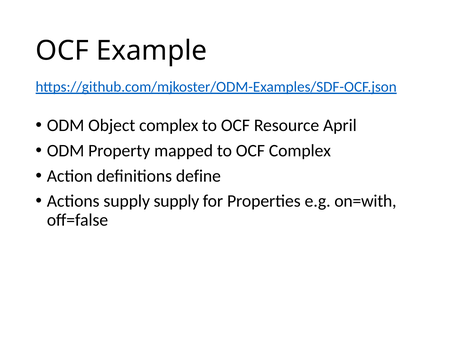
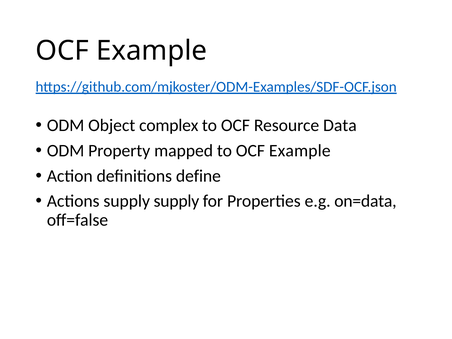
April: April -> Data
to OCF Complex: Complex -> Example
on=with: on=with -> on=data
